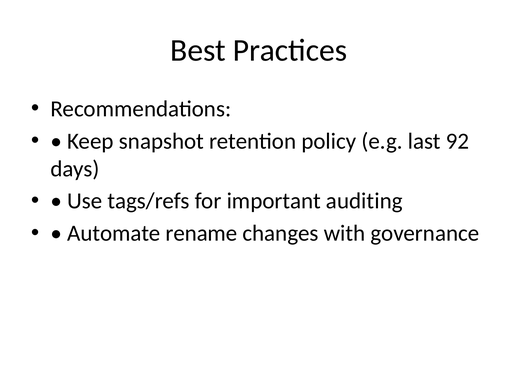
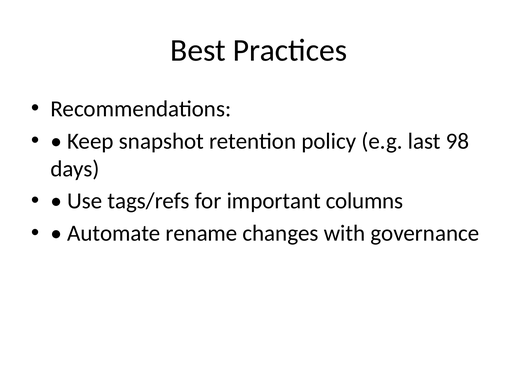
92: 92 -> 98
auditing: auditing -> columns
